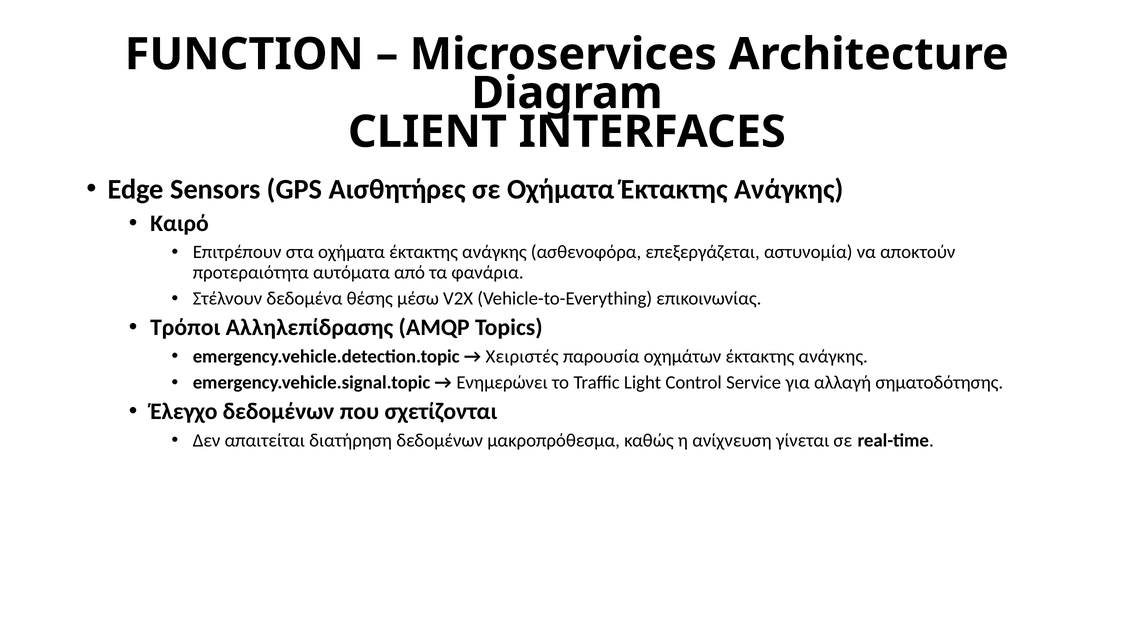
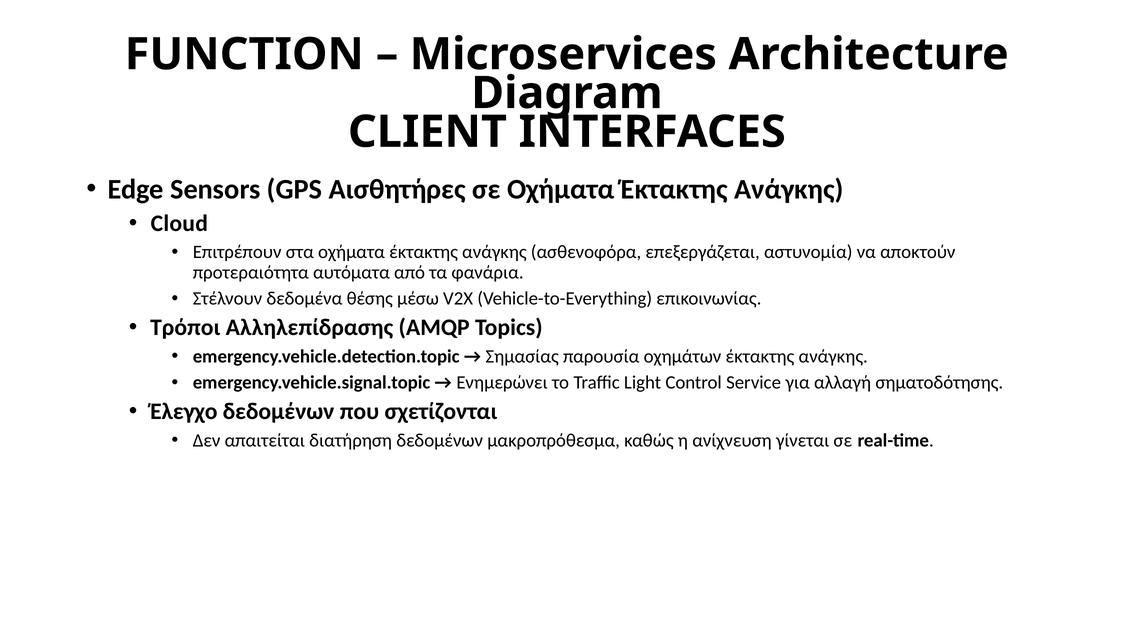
Καιρό: Καιρό -> Cloud
Χειριστές: Χειριστές -> Σημασίας
